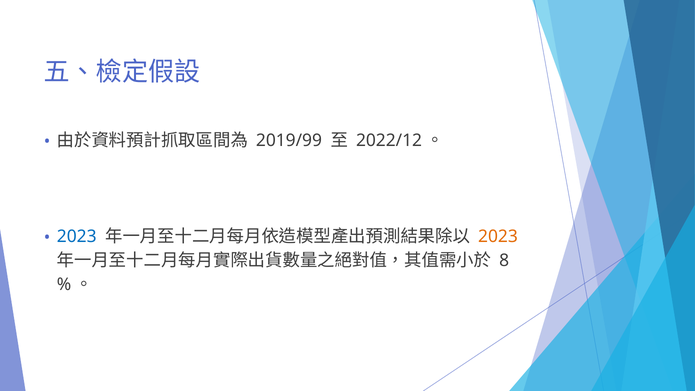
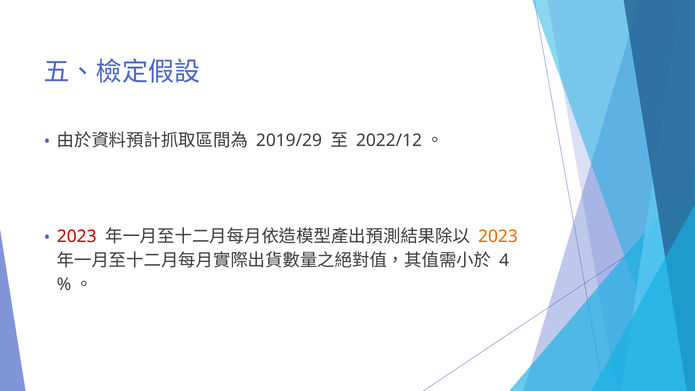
2019/99: 2019/99 -> 2019/29
2023 at (77, 236) colour: blue -> red
8: 8 -> 4
